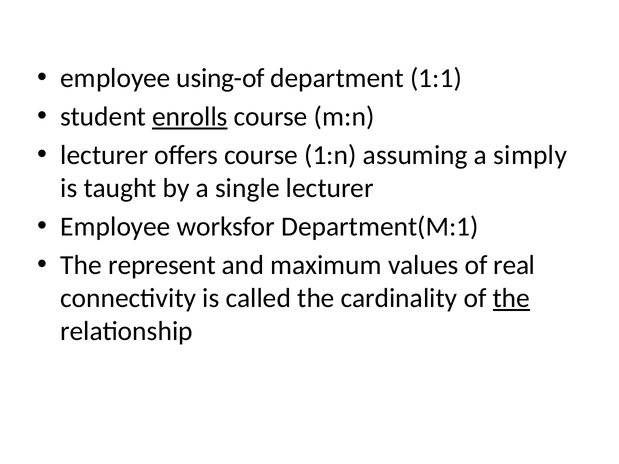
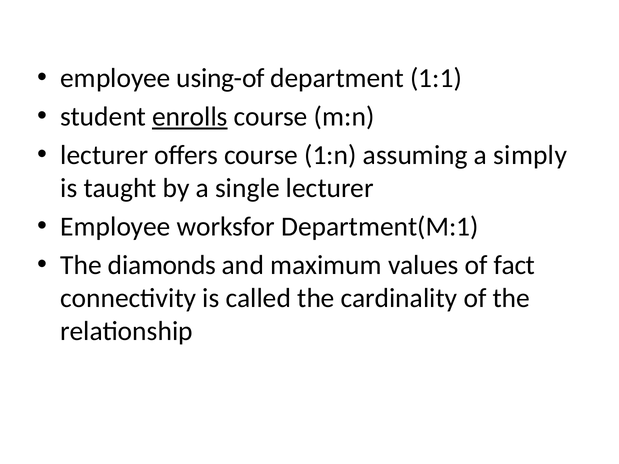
represent: represent -> diamonds
real: real -> fact
the at (511, 298) underline: present -> none
